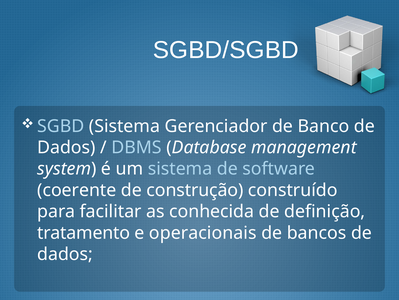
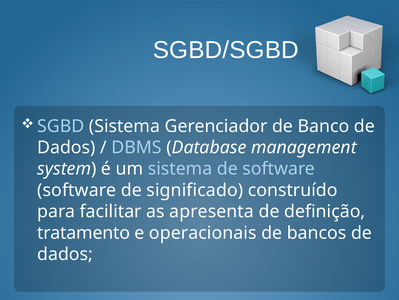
coerente at (77, 190): coerente -> software
construção: construção -> significado
conhecida: conhecida -> apresenta
